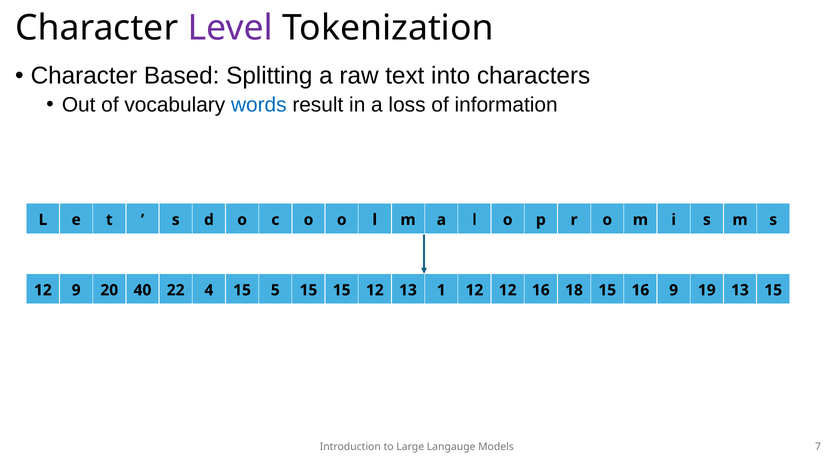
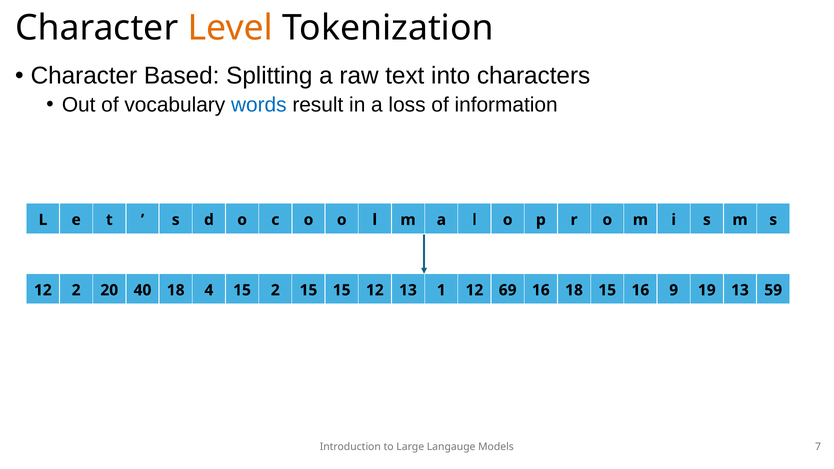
Level colour: purple -> orange
12 9: 9 -> 2
40 22: 22 -> 18
15 5: 5 -> 2
12 12: 12 -> 69
13 15: 15 -> 59
